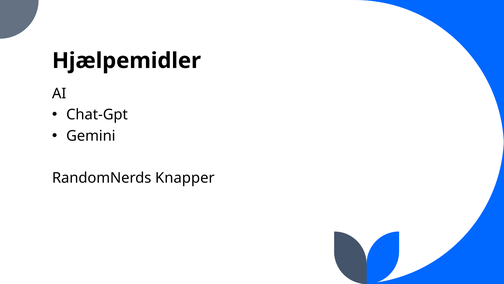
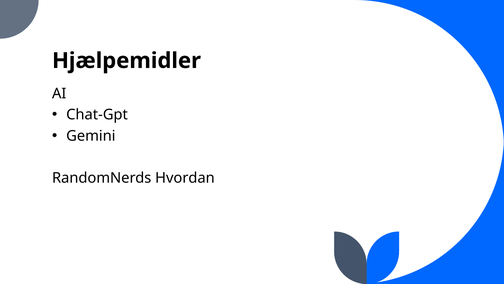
Knapper: Knapper -> Hvordan
